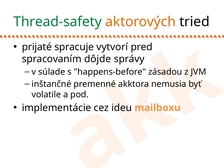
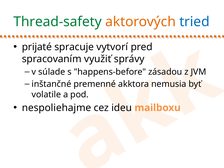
tried colour: black -> blue
dôjde: dôjde -> využiť
implementácie: implementácie -> nespoliehajme
